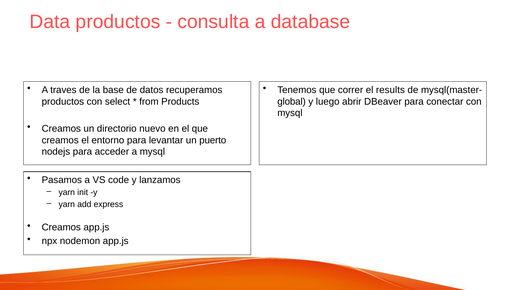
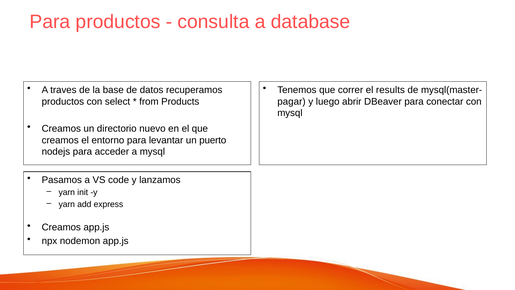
Data at (50, 22): Data -> Para
global: global -> pagar
